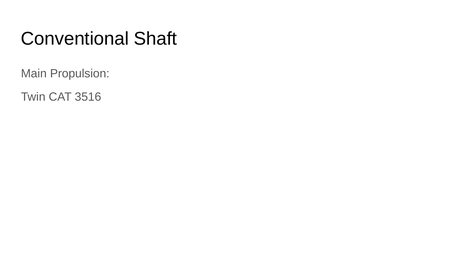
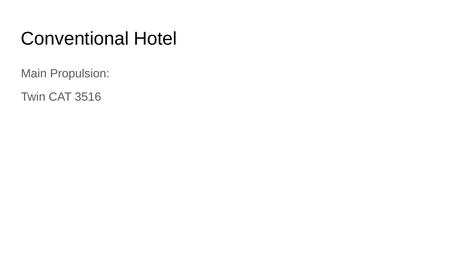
Shaft: Shaft -> Hotel
